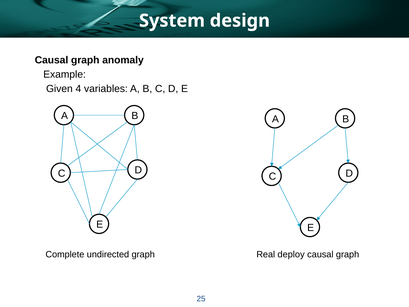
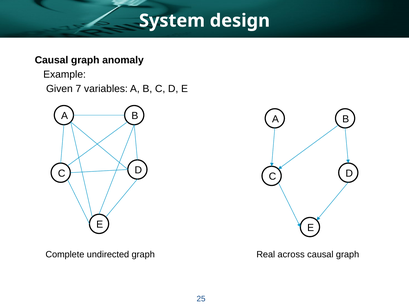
4: 4 -> 7
deploy: deploy -> across
